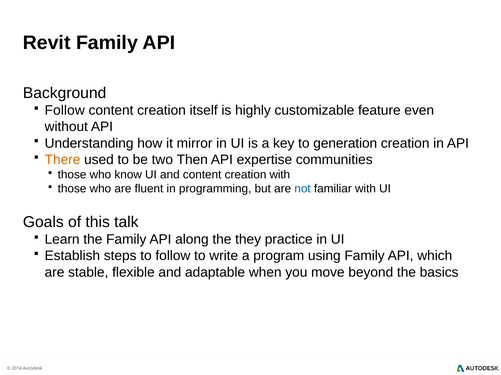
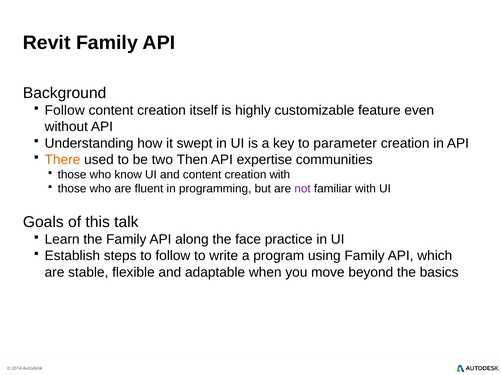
mirror: mirror -> swept
generation: generation -> parameter
not colour: blue -> purple
they: they -> face
